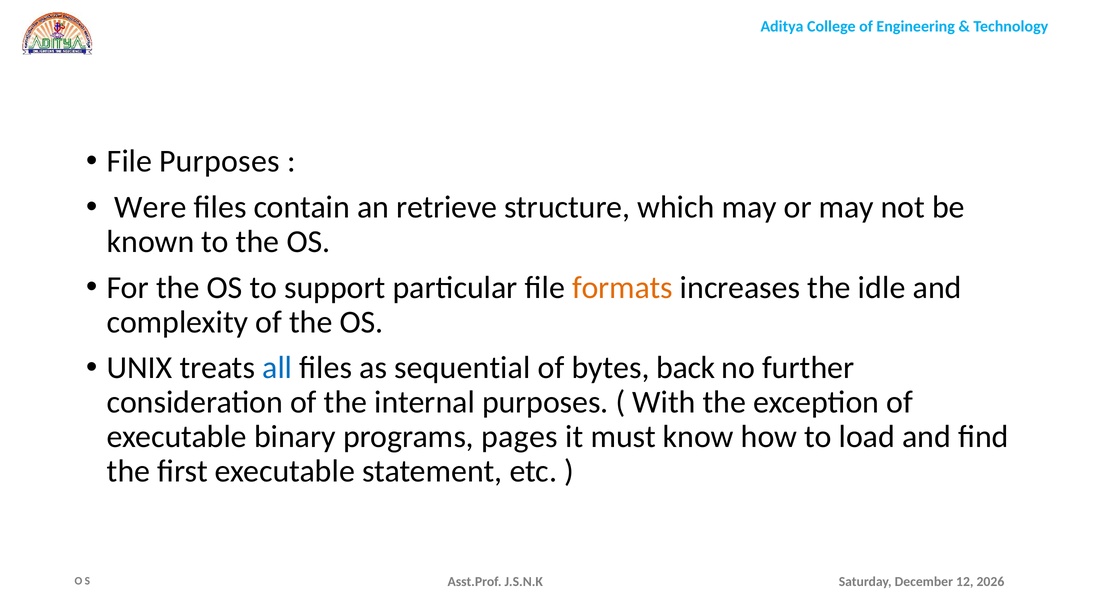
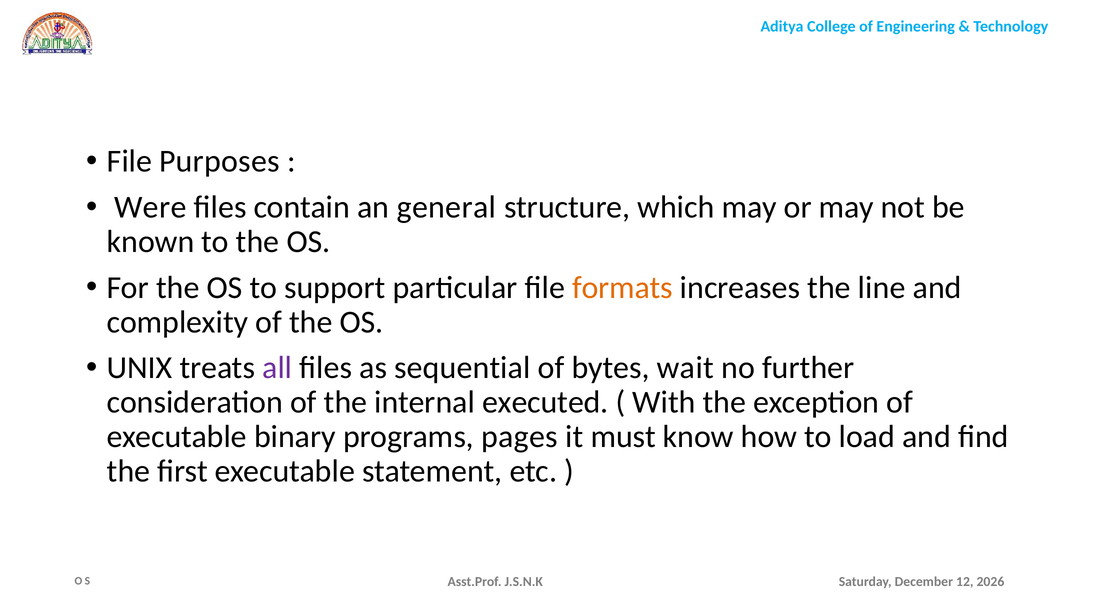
retrieve: retrieve -> general
idle: idle -> line
all colour: blue -> purple
back: back -> wait
internal purposes: purposes -> executed
